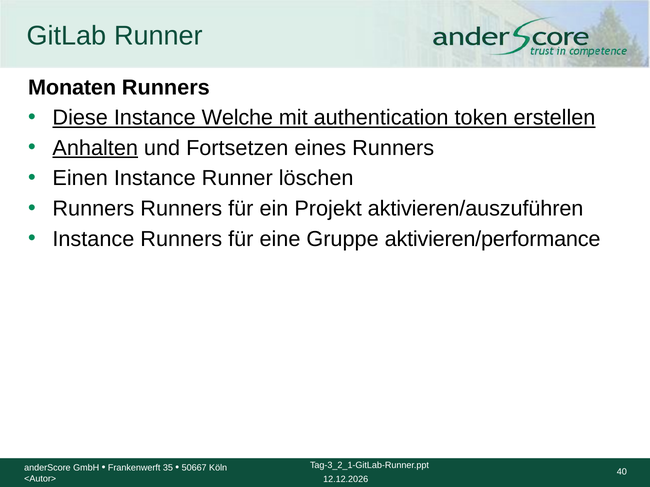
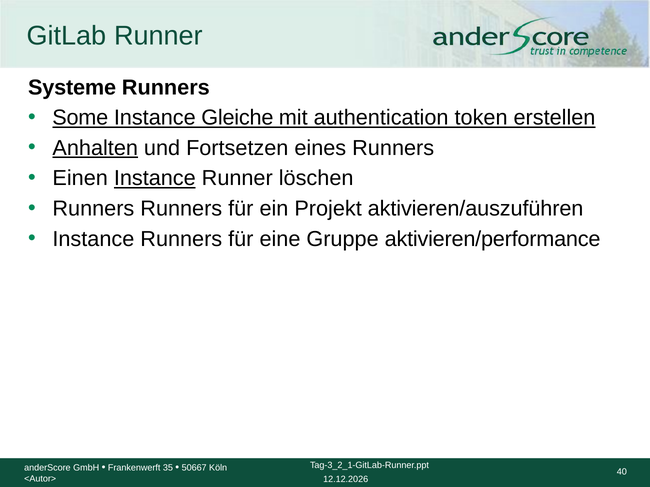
Monaten: Monaten -> Systeme
Diese: Diese -> Some
Welche: Welche -> Gleiche
Instance at (155, 179) underline: none -> present
